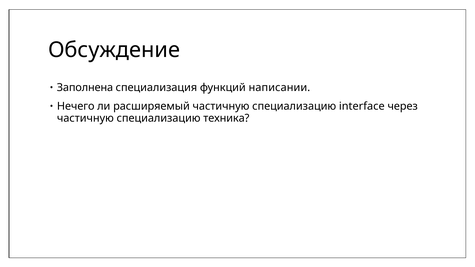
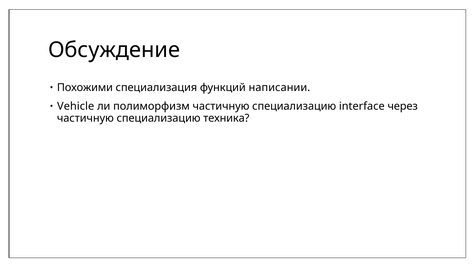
Заполнена: Заполнена -> Похожими
Нечего: Нечего -> Vehicle
расширяемый: расширяемый -> полиморфизм
